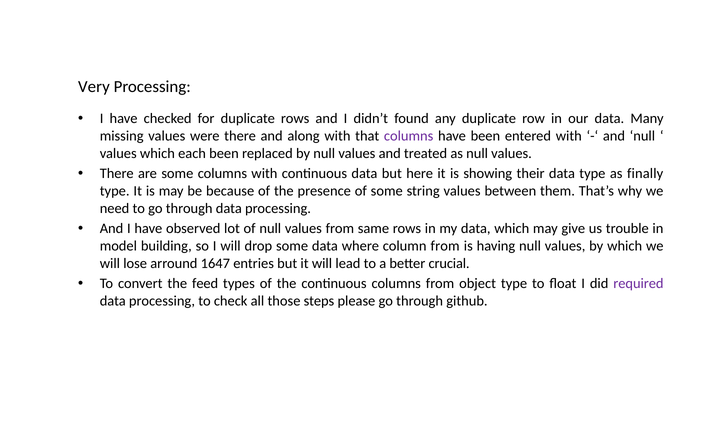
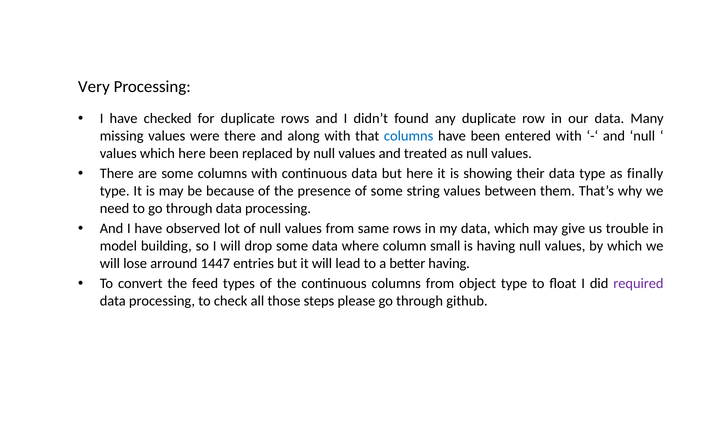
columns at (409, 136) colour: purple -> blue
which each: each -> here
column from: from -> small
1647: 1647 -> 1447
better crucial: crucial -> having
